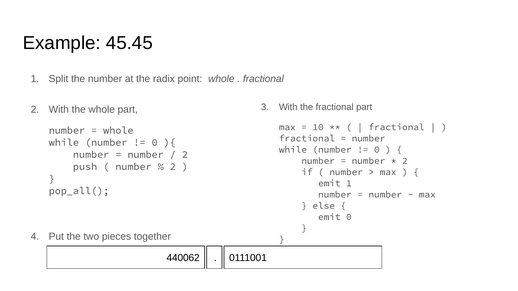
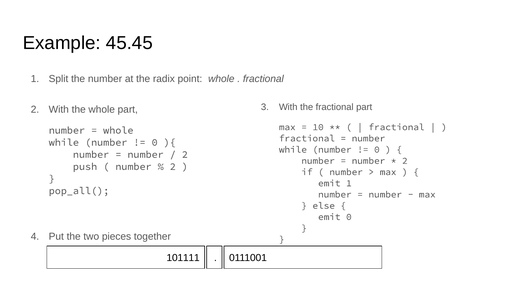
440062: 440062 -> 101111
